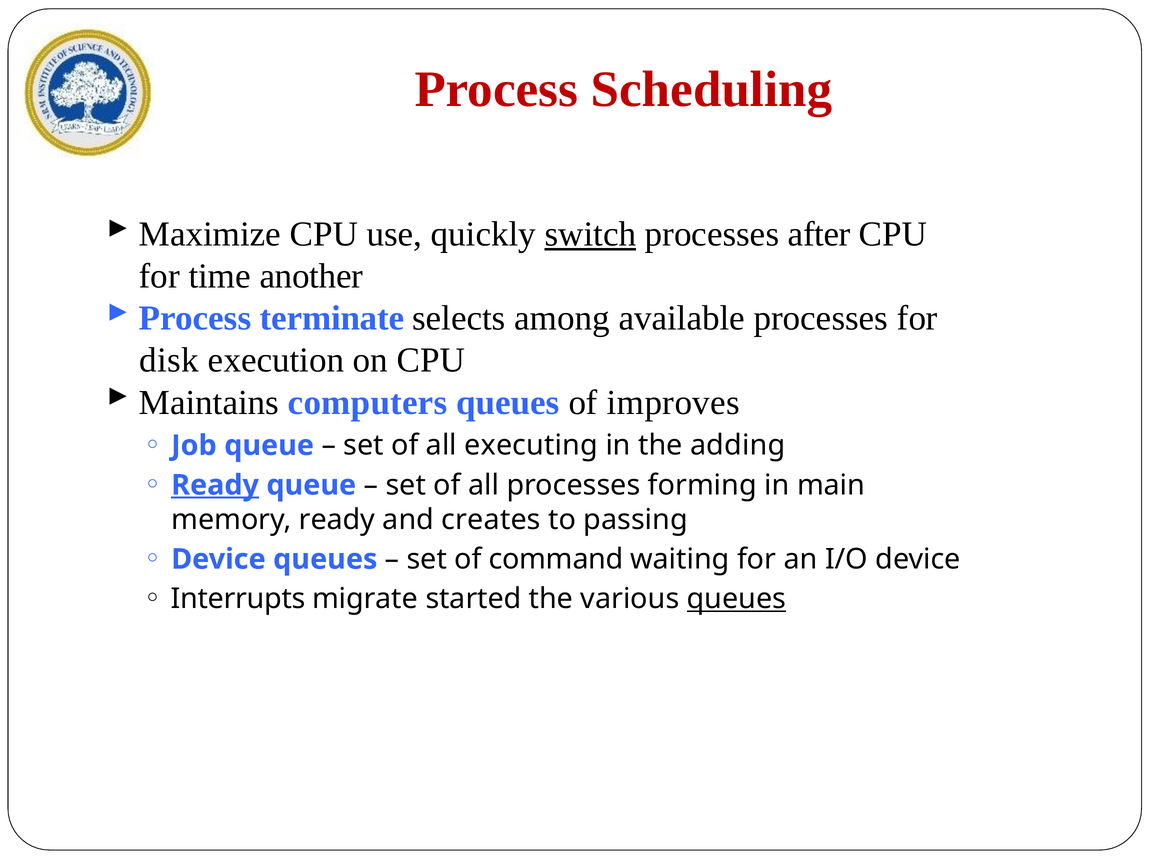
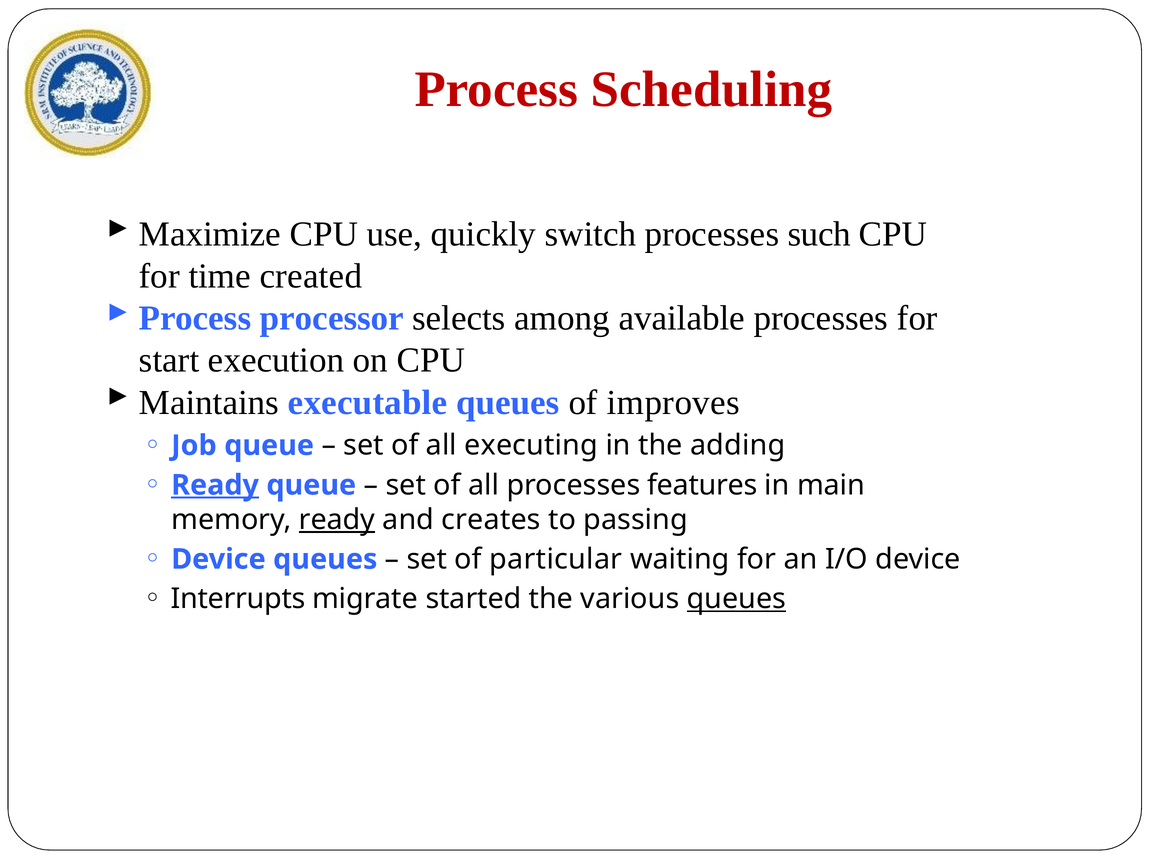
switch underline: present -> none
after: after -> such
another: another -> created
terminate: terminate -> processor
disk: disk -> start
computers: computers -> executable
forming: forming -> features
ready at (337, 520) underline: none -> present
command: command -> particular
